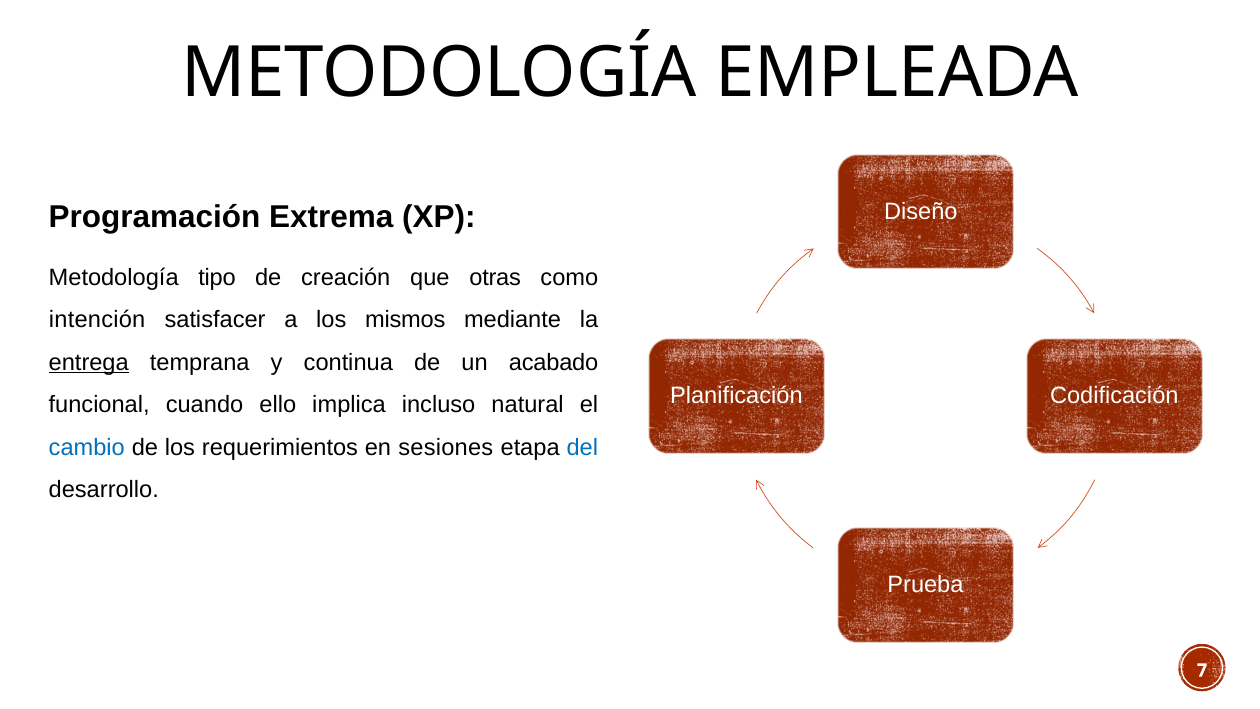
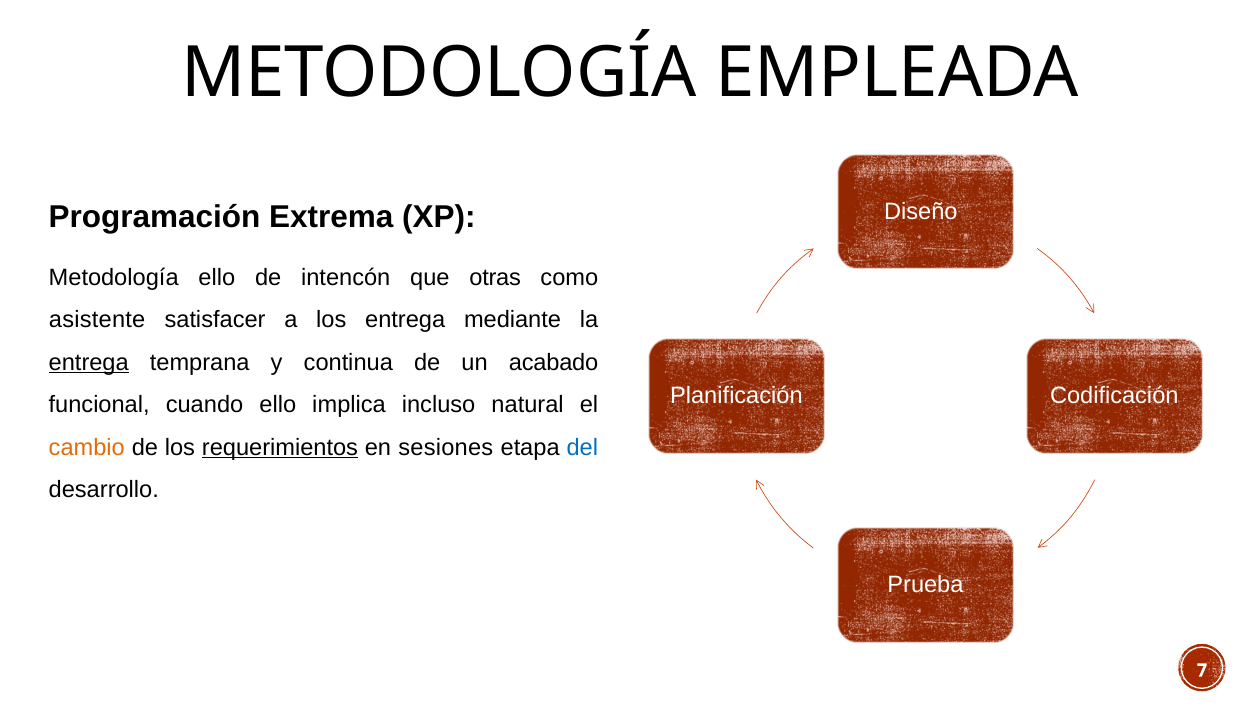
Metodología tipo: tipo -> ello
creación: creación -> intencón
intención: intención -> asistente
los mismos: mismos -> entrega
cambio colour: blue -> orange
requerimientos underline: none -> present
